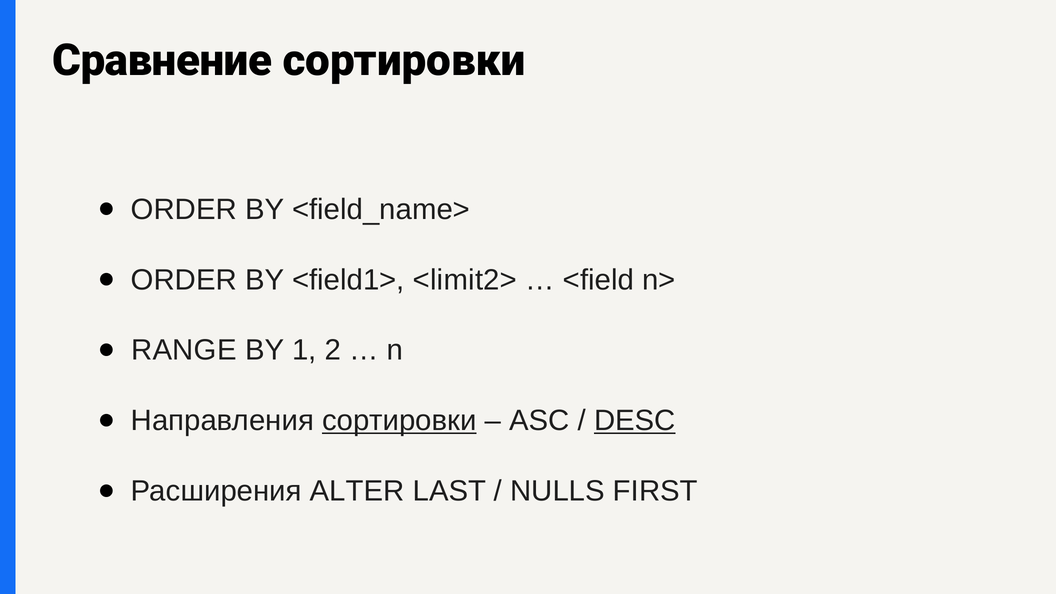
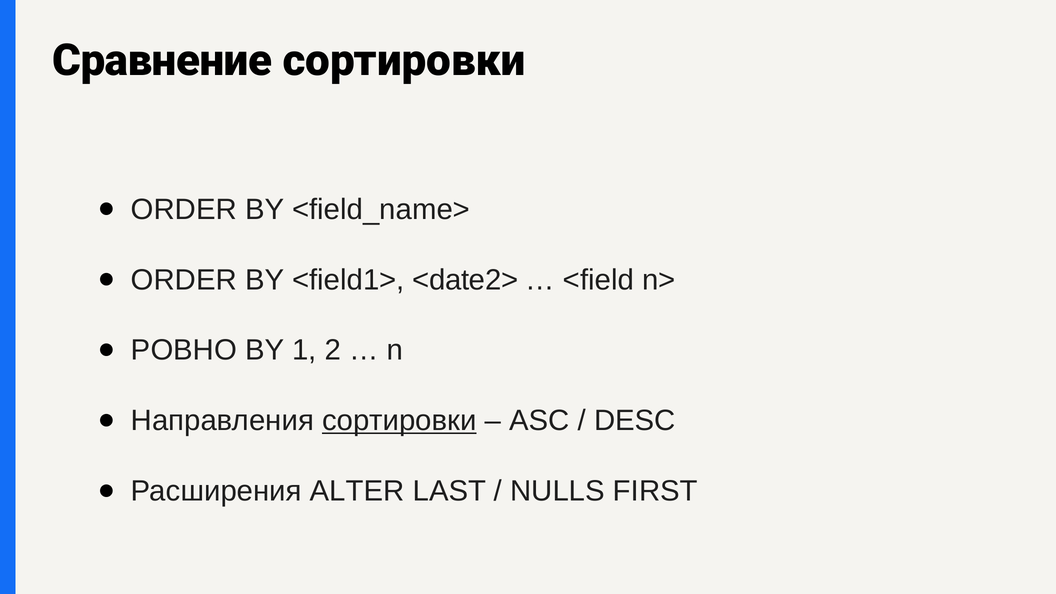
<limit2>: <limit2> -> <date2>
RANGE: RANGE -> РОВНО
DESC underline: present -> none
